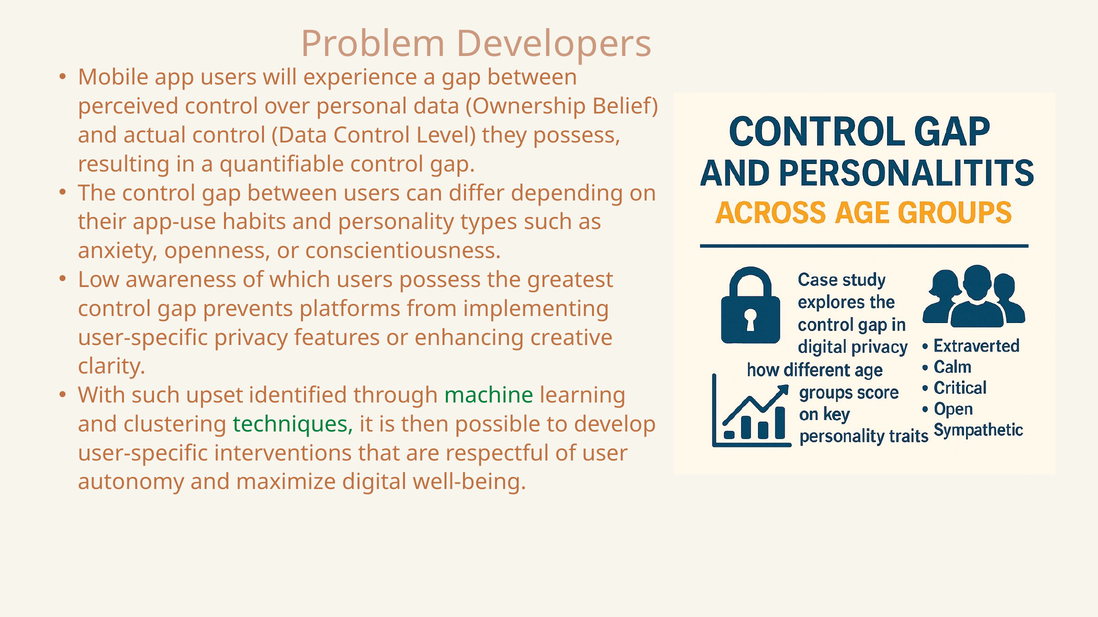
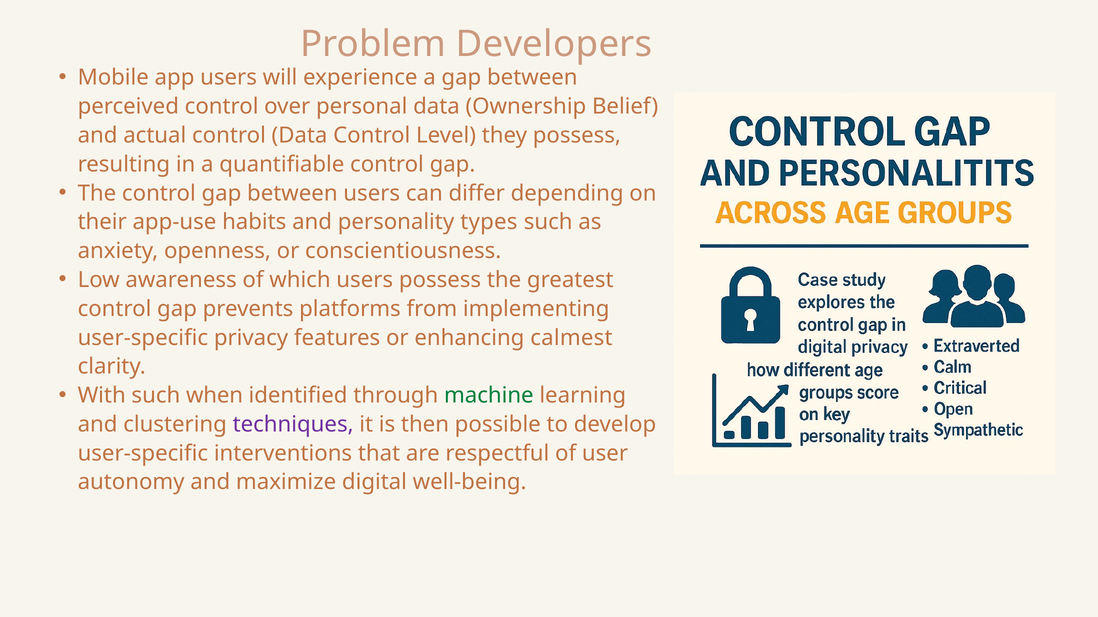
creative: creative -> calmest
upset: upset -> when
techniques colour: green -> purple
